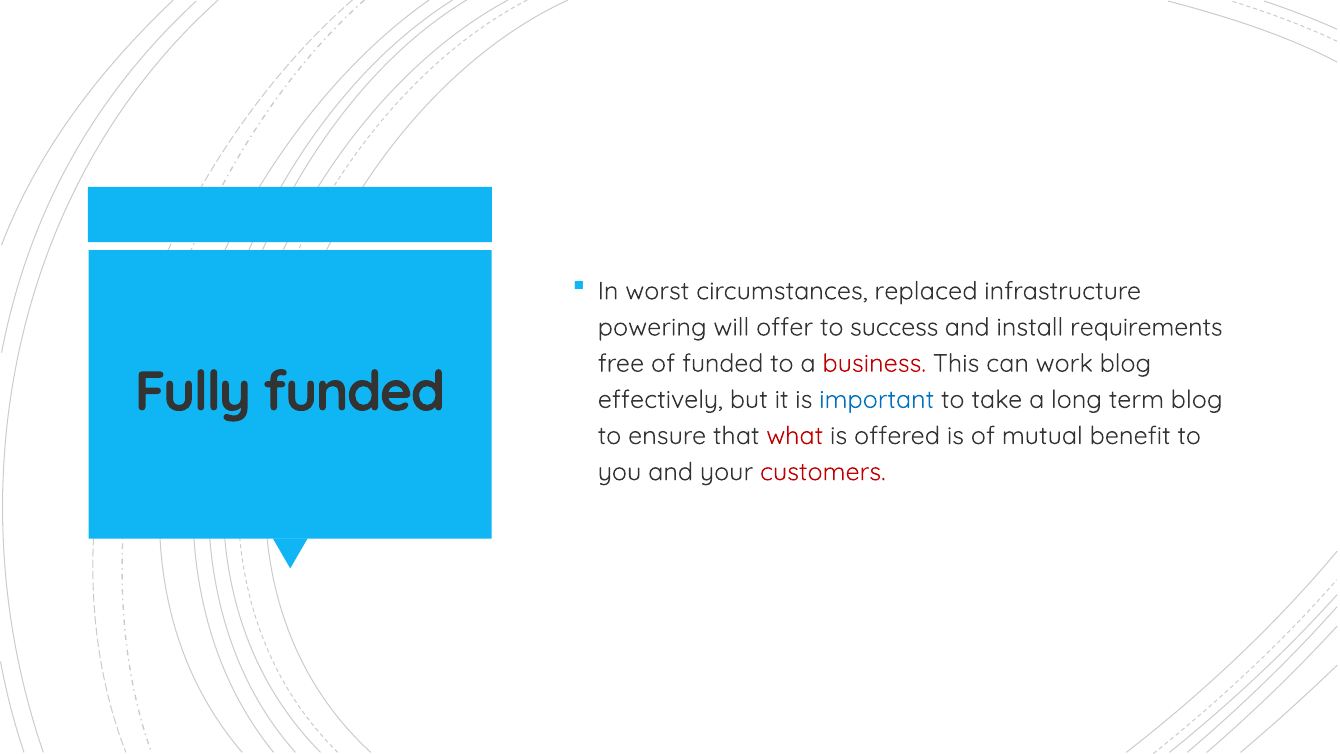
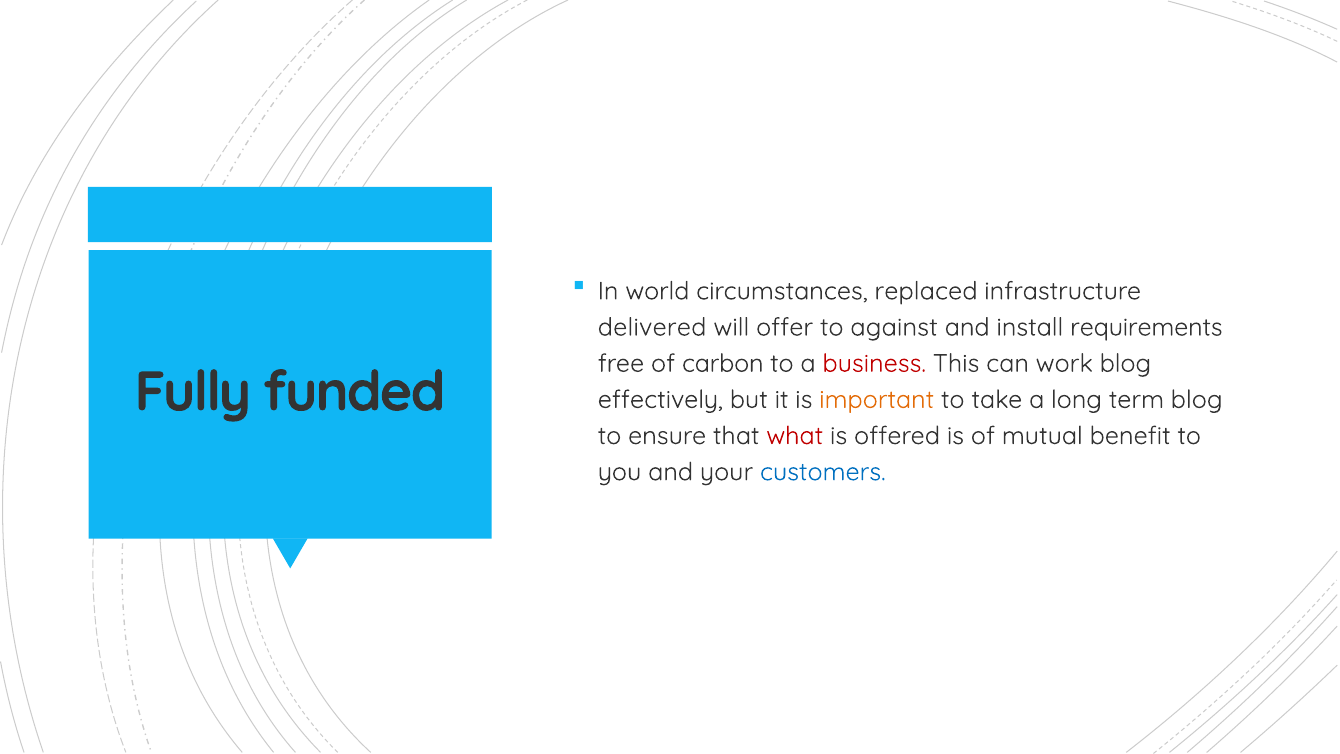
worst: worst -> world
powering: powering -> delivered
success: success -> against
of funded: funded -> carbon
important colour: blue -> orange
customers colour: red -> blue
